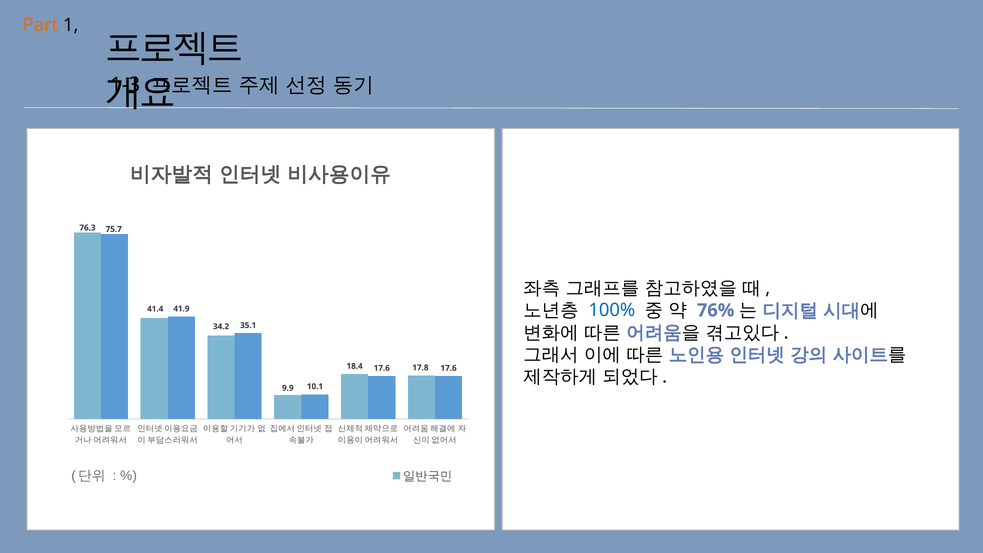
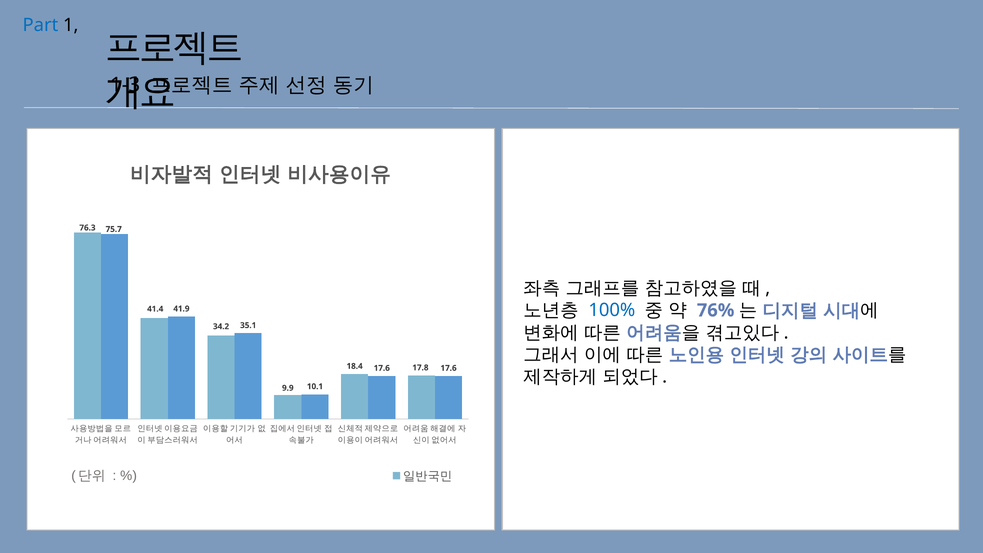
Part colour: orange -> blue
